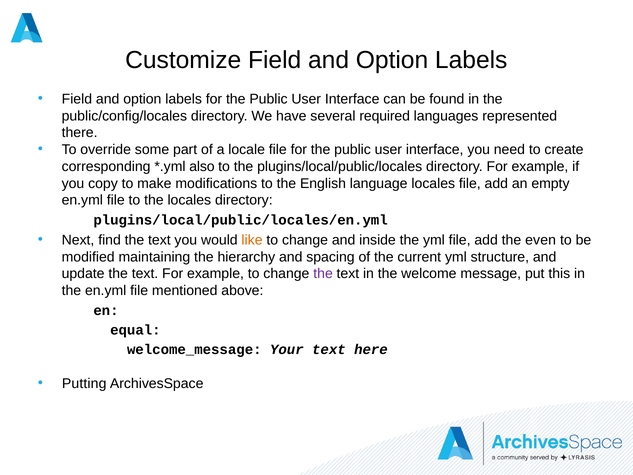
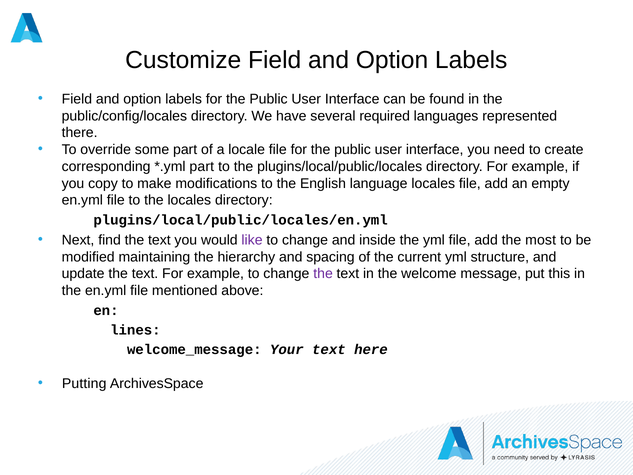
also at (202, 166): also -> part
like colour: orange -> purple
even: even -> most
equal: equal -> lines
